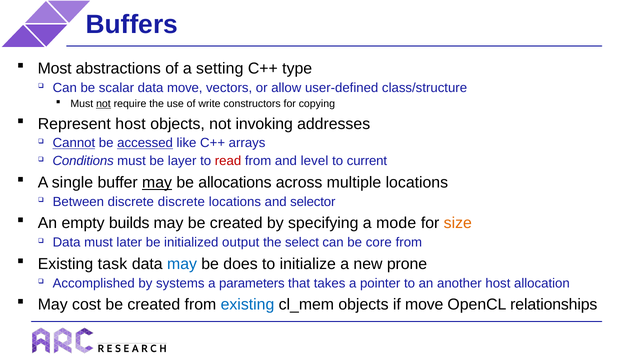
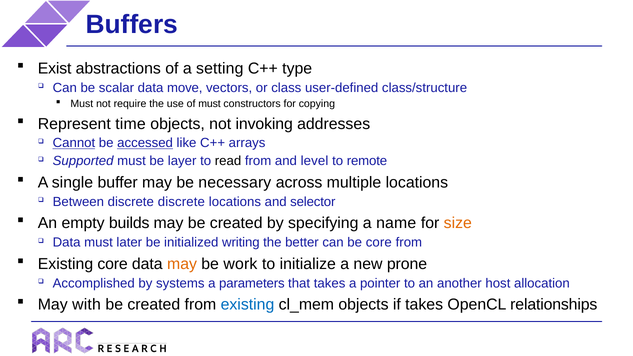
Most: Most -> Exist
allow: allow -> class
not at (103, 104) underline: present -> none
of write: write -> must
Represent host: host -> time
Conditions: Conditions -> Supported
read colour: red -> black
current: current -> remote
may at (157, 183) underline: present -> none
allocations: allocations -> necessary
mode: mode -> name
output: output -> writing
select: select -> better
Existing task: task -> core
may at (182, 264) colour: blue -> orange
does: does -> work
cost: cost -> with
if move: move -> takes
